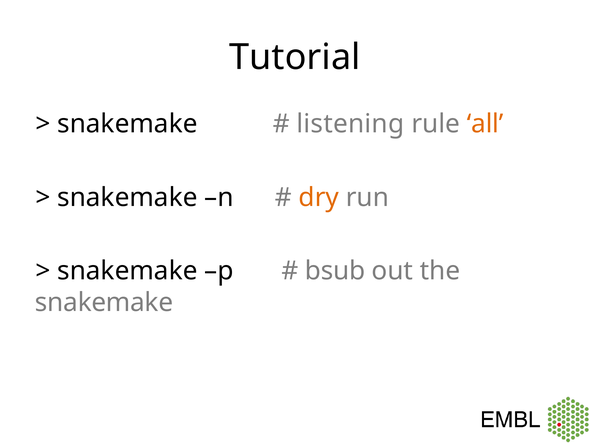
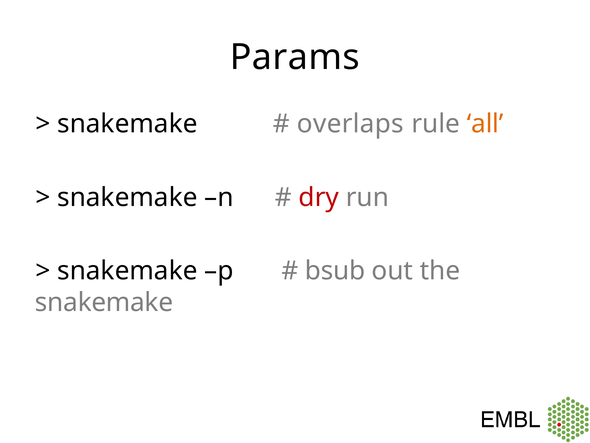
Tutorial: Tutorial -> Params
listening: listening -> overlaps
dry colour: orange -> red
